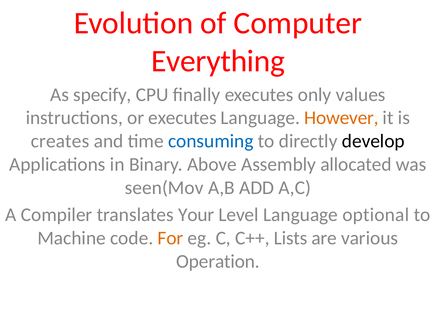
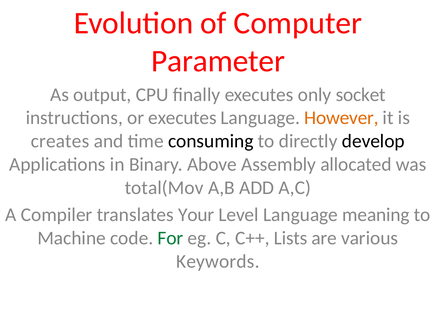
Everything: Everything -> Parameter
specify: specify -> output
values: values -> socket
consuming colour: blue -> black
seen(Mov: seen(Mov -> total(Mov
optional: optional -> meaning
For colour: orange -> green
Operation: Operation -> Keywords
